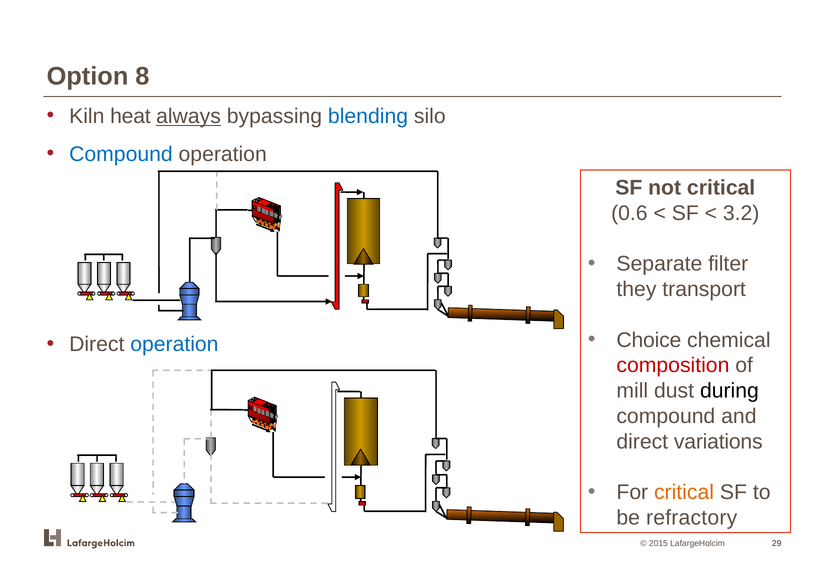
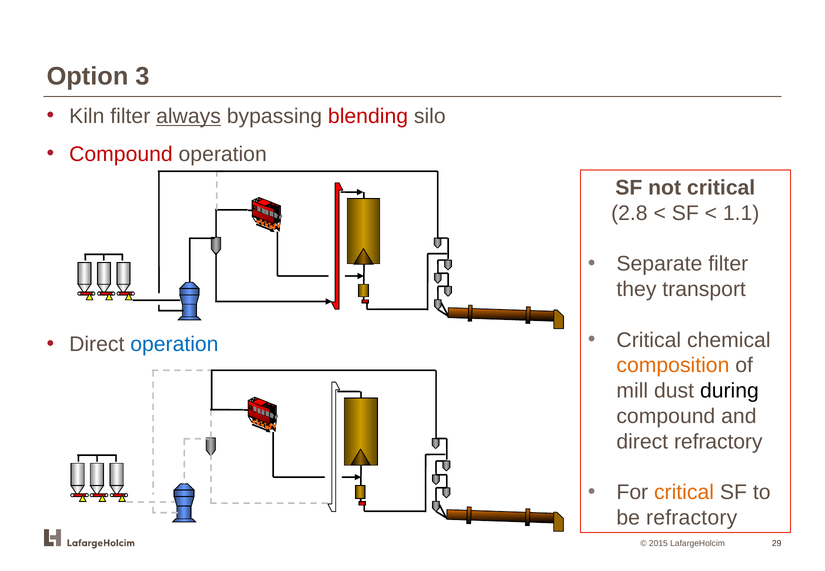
8: 8 -> 3
Kiln heat: heat -> filter
blending colour: blue -> red
Compound at (121, 154) colour: blue -> red
0.6: 0.6 -> 2.8
3.2: 3.2 -> 1.1
Choice at (649, 340): Choice -> Critical
composition colour: red -> orange
direct variations: variations -> refractory
